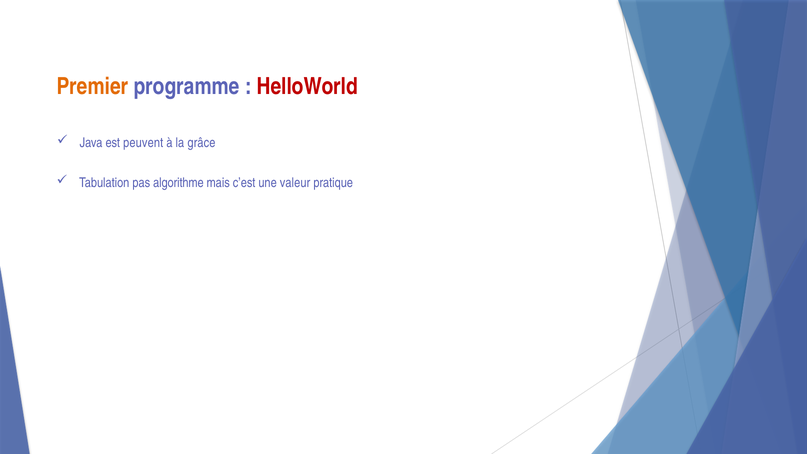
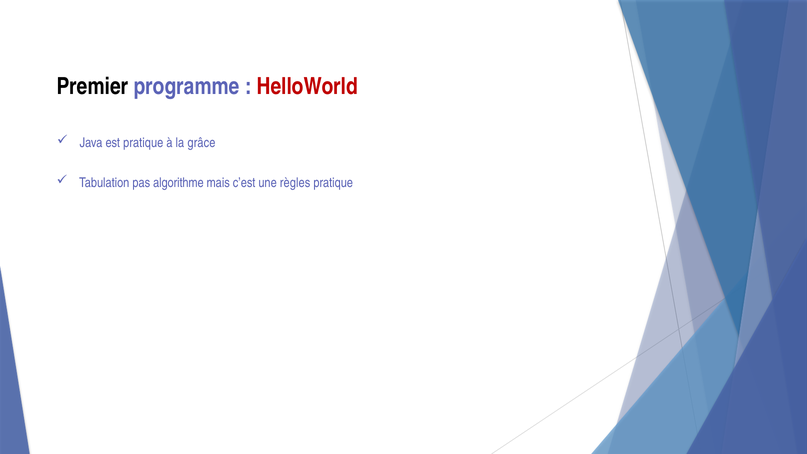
Premier colour: orange -> black
est peuvent: peuvent -> pratique
valeur: valeur -> règles
